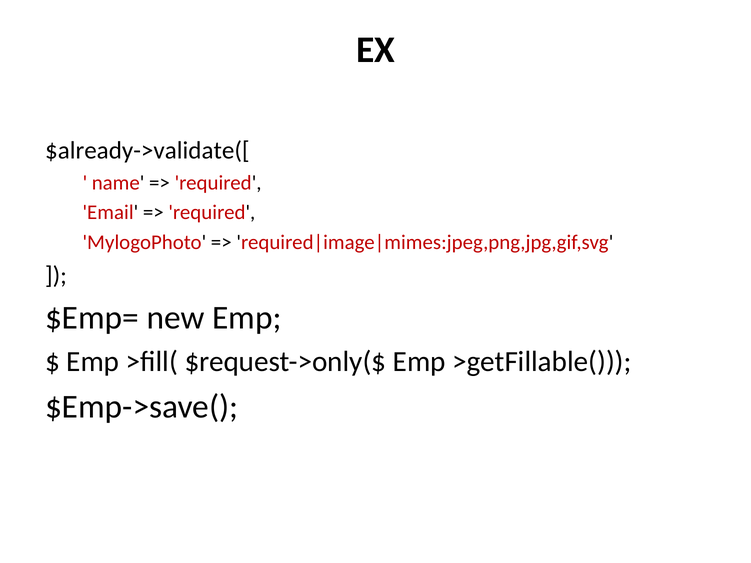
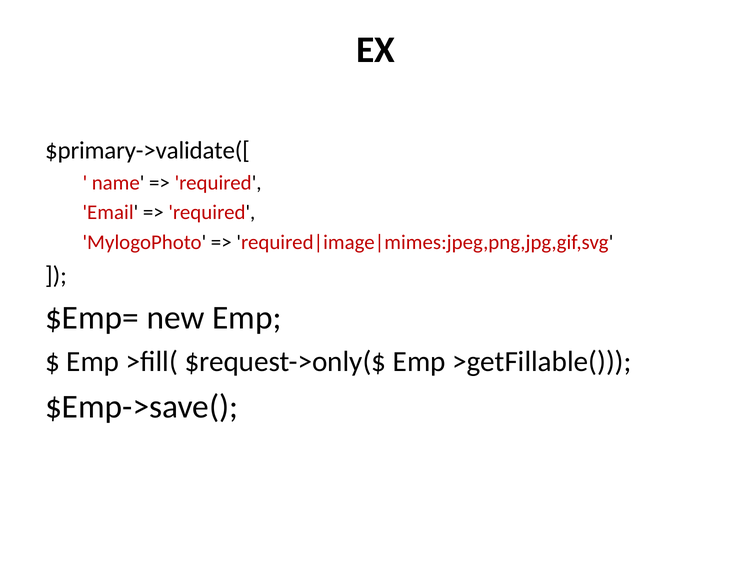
$already->validate([: $already->validate([ -> $primary->validate([
